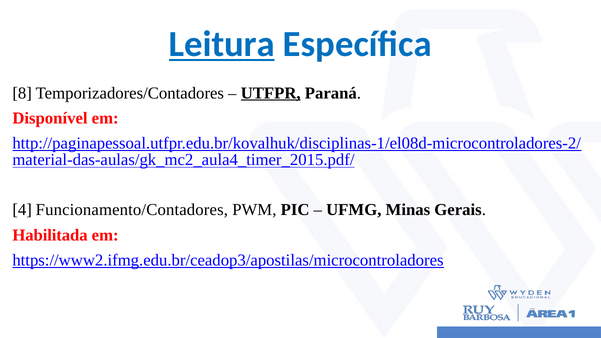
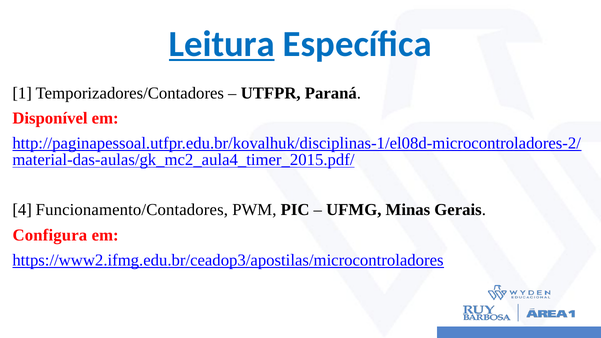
8: 8 -> 1
UTFPR underline: present -> none
Habilitada: Habilitada -> Configura
